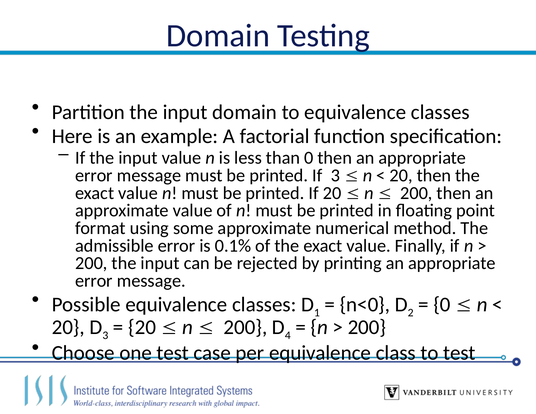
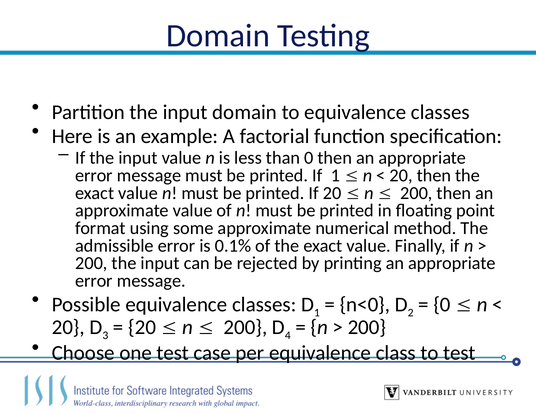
If 3: 3 -> 1
